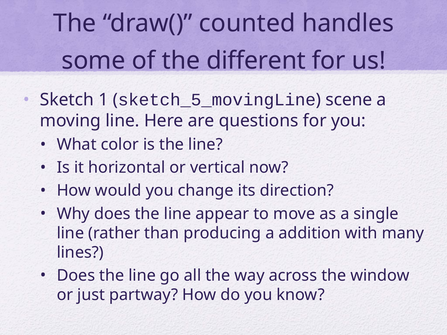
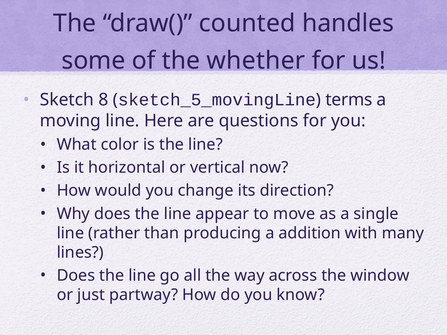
different: different -> whether
1: 1 -> 8
scene: scene -> terms
